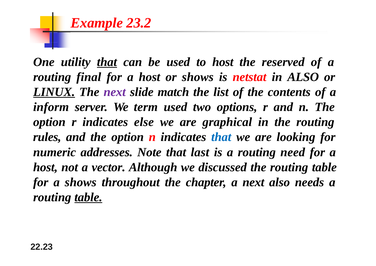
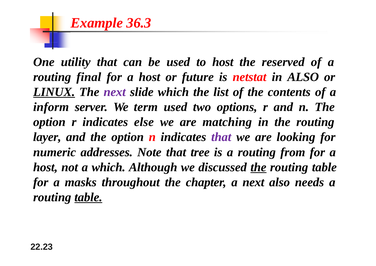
23.2: 23.2 -> 36.3
that at (107, 62) underline: present -> none
or shows: shows -> future
slide match: match -> which
graphical: graphical -> matching
rules: rules -> layer
that at (221, 137) colour: blue -> purple
last: last -> tree
need: need -> from
a vector: vector -> which
the at (258, 167) underline: none -> present
a shows: shows -> masks
